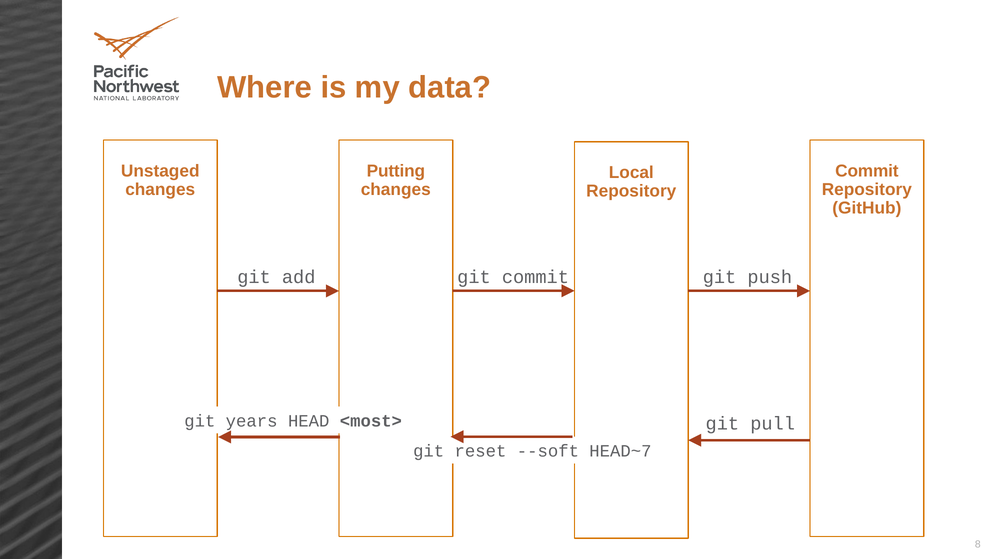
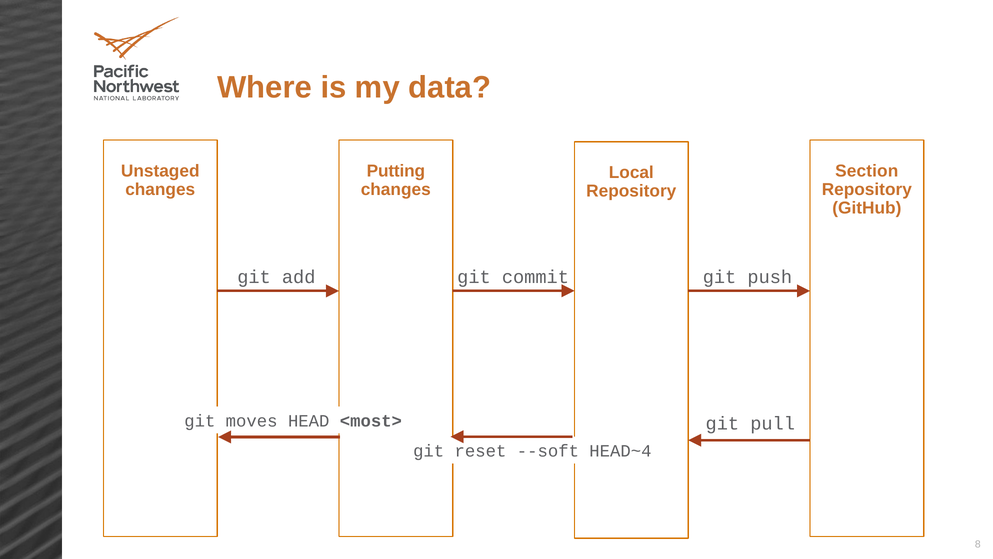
Commit at (867, 171): Commit -> Section
years: years -> moves
HEAD~7: HEAD~7 -> HEAD~4
